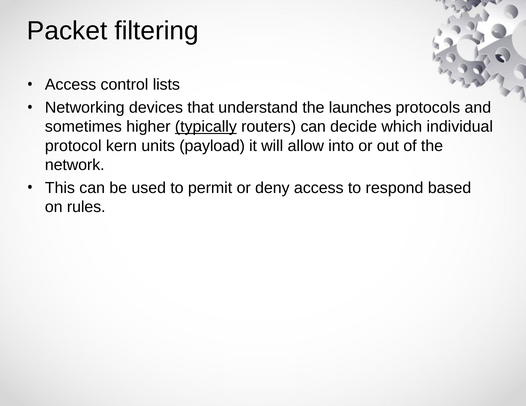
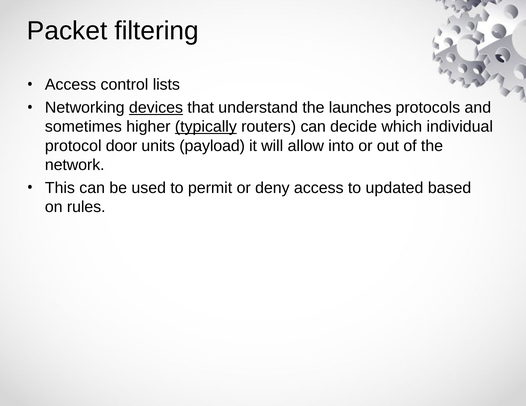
devices underline: none -> present
kern: kern -> door
respond: respond -> updated
